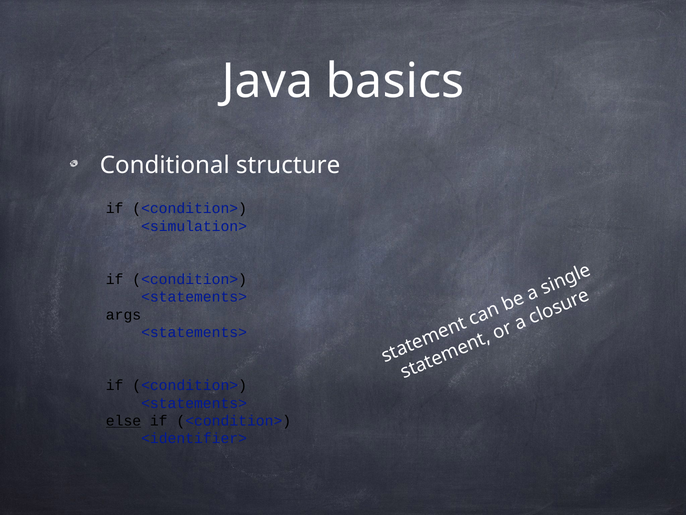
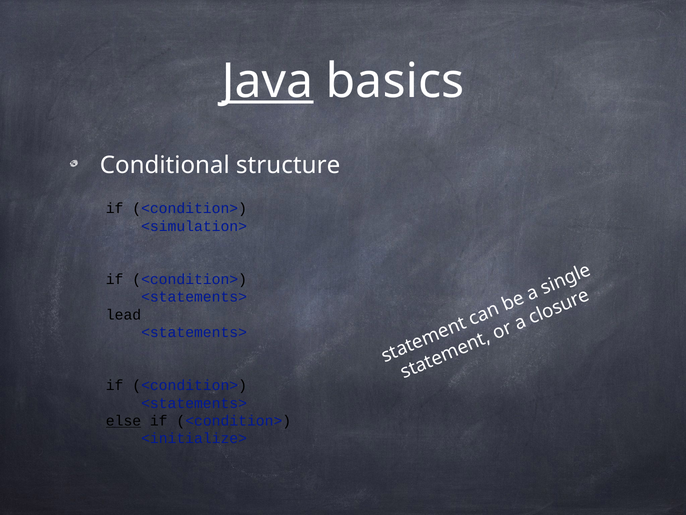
Java underline: none -> present
args: args -> lead
<identifier>: <identifier> -> <initialize>
